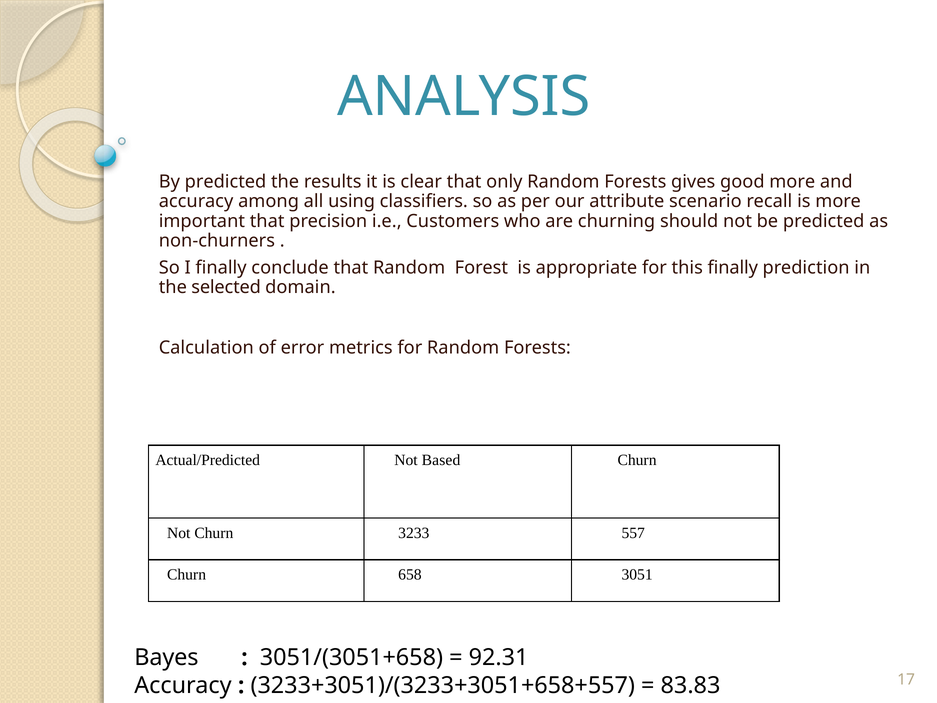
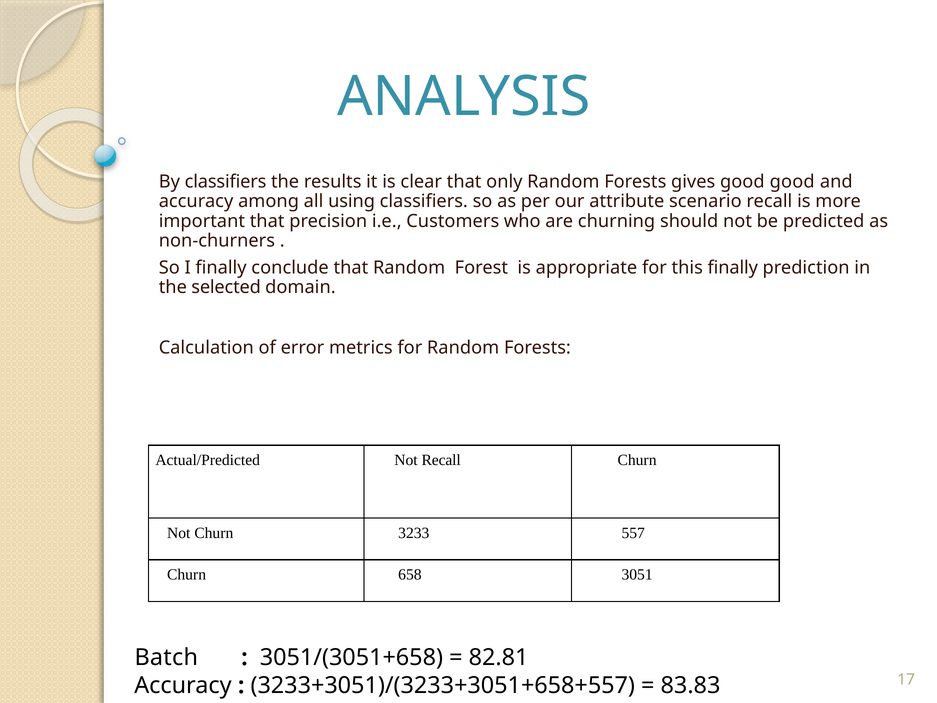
By predicted: predicted -> classifiers
good more: more -> good
Not Based: Based -> Recall
Bayes: Bayes -> Batch
92.31: 92.31 -> 82.81
